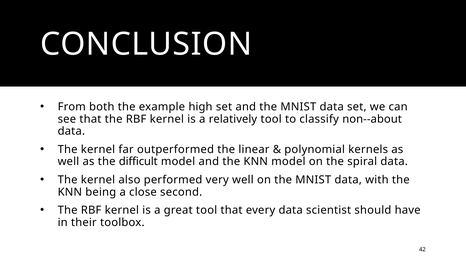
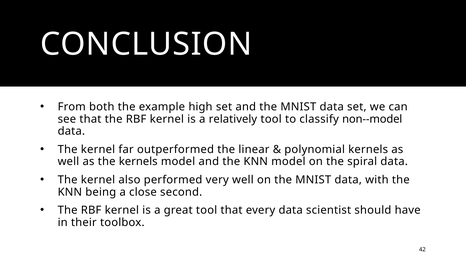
non--about: non--about -> non--model
the difficult: difficult -> kernels
